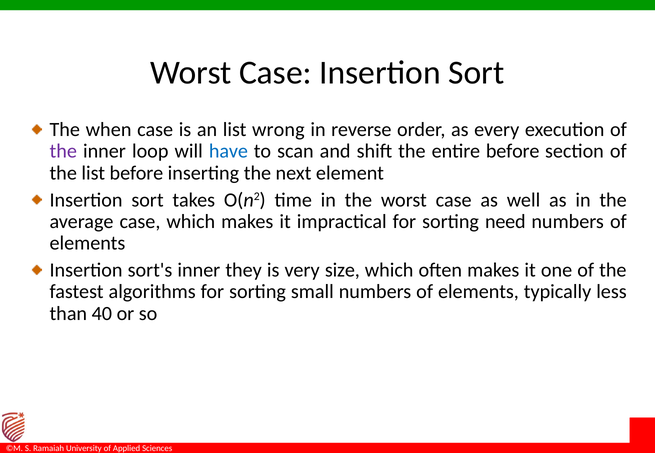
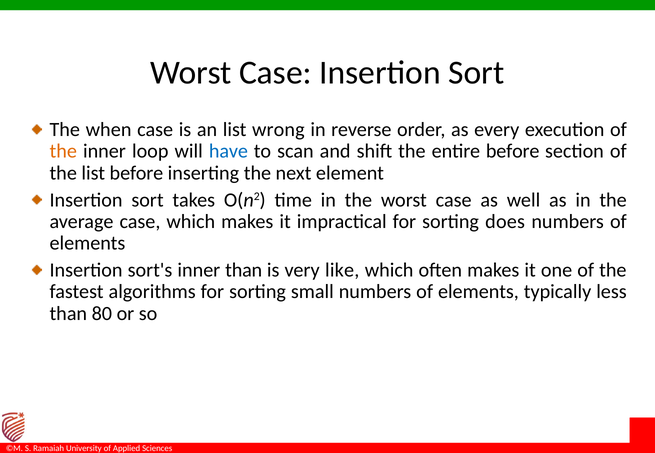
the at (63, 151) colour: purple -> orange
need: need -> does
inner they: they -> than
size: size -> like
40: 40 -> 80
